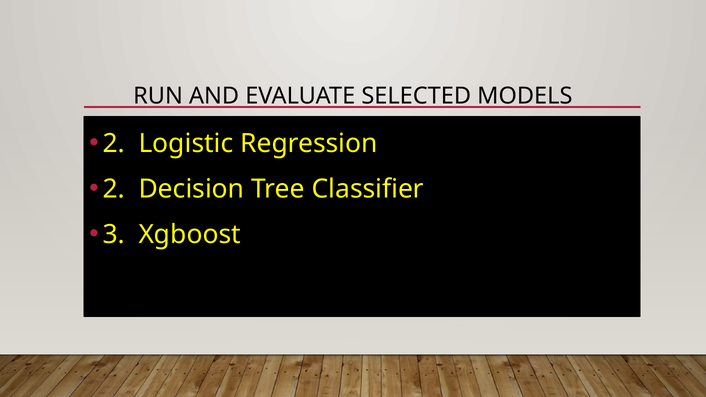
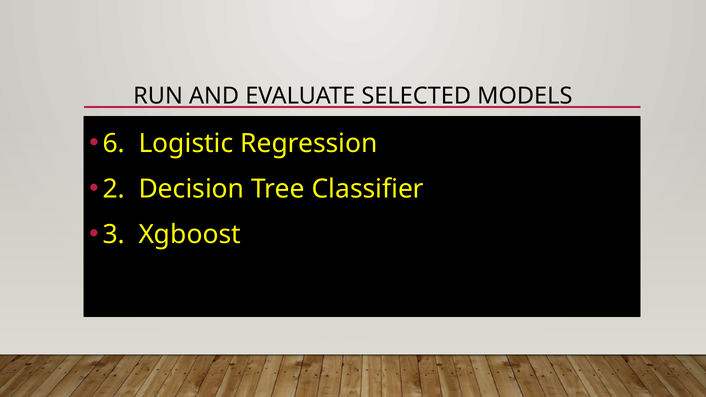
2 at (114, 143): 2 -> 6
